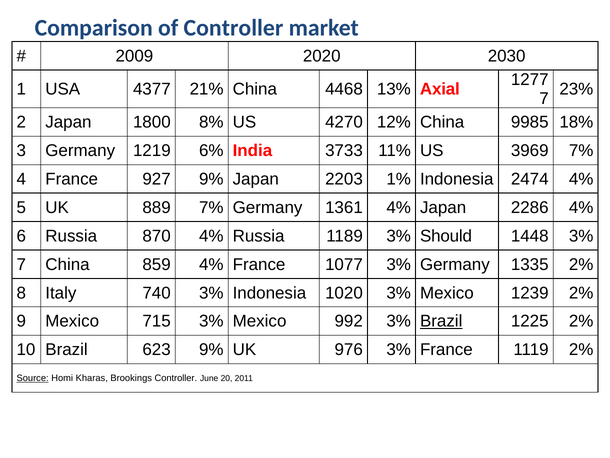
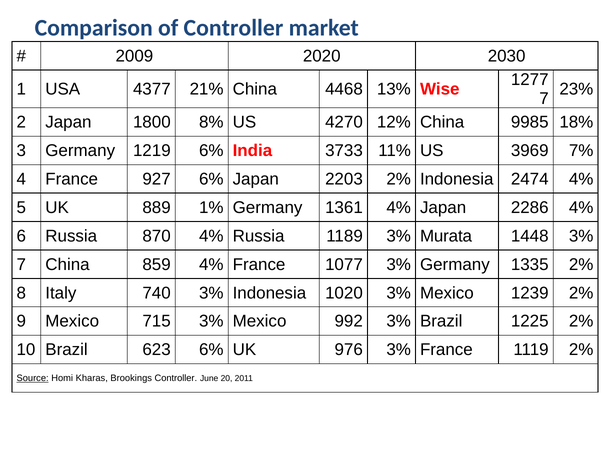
Axial: Axial -> Wise
927 9%: 9% -> 6%
2203 1%: 1% -> 2%
889 7%: 7% -> 1%
Should: Should -> Murata
Brazil at (441, 321) underline: present -> none
623 9%: 9% -> 6%
